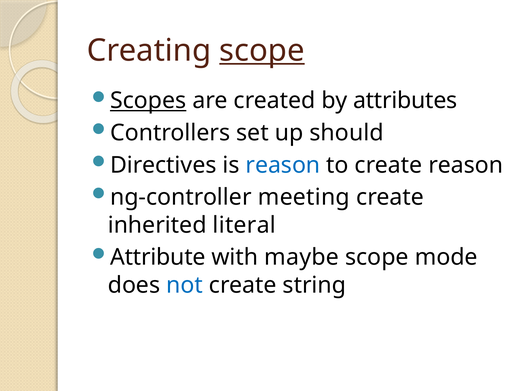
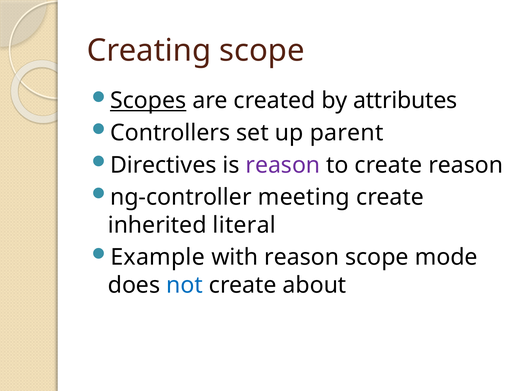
scope at (262, 50) underline: present -> none
should: should -> parent
reason at (283, 165) colour: blue -> purple
Attribute: Attribute -> Example
with maybe: maybe -> reason
string: string -> about
